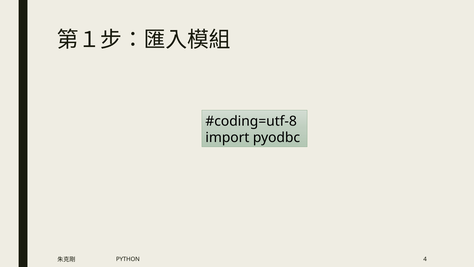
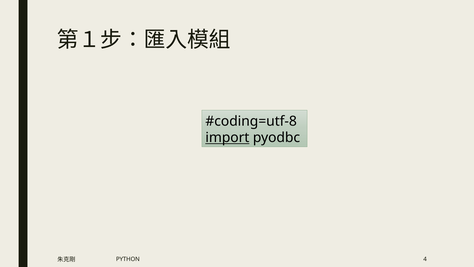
import underline: none -> present
